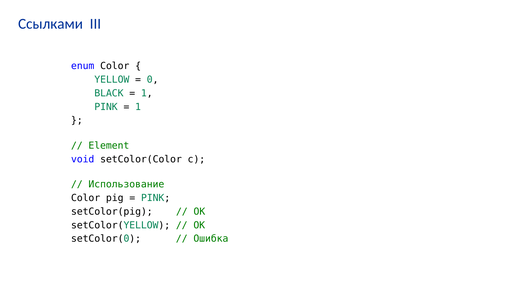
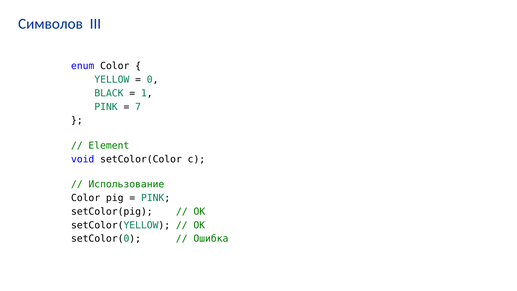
Ссылками: Ссылками -> Символов
1 at (138, 107): 1 -> 7
